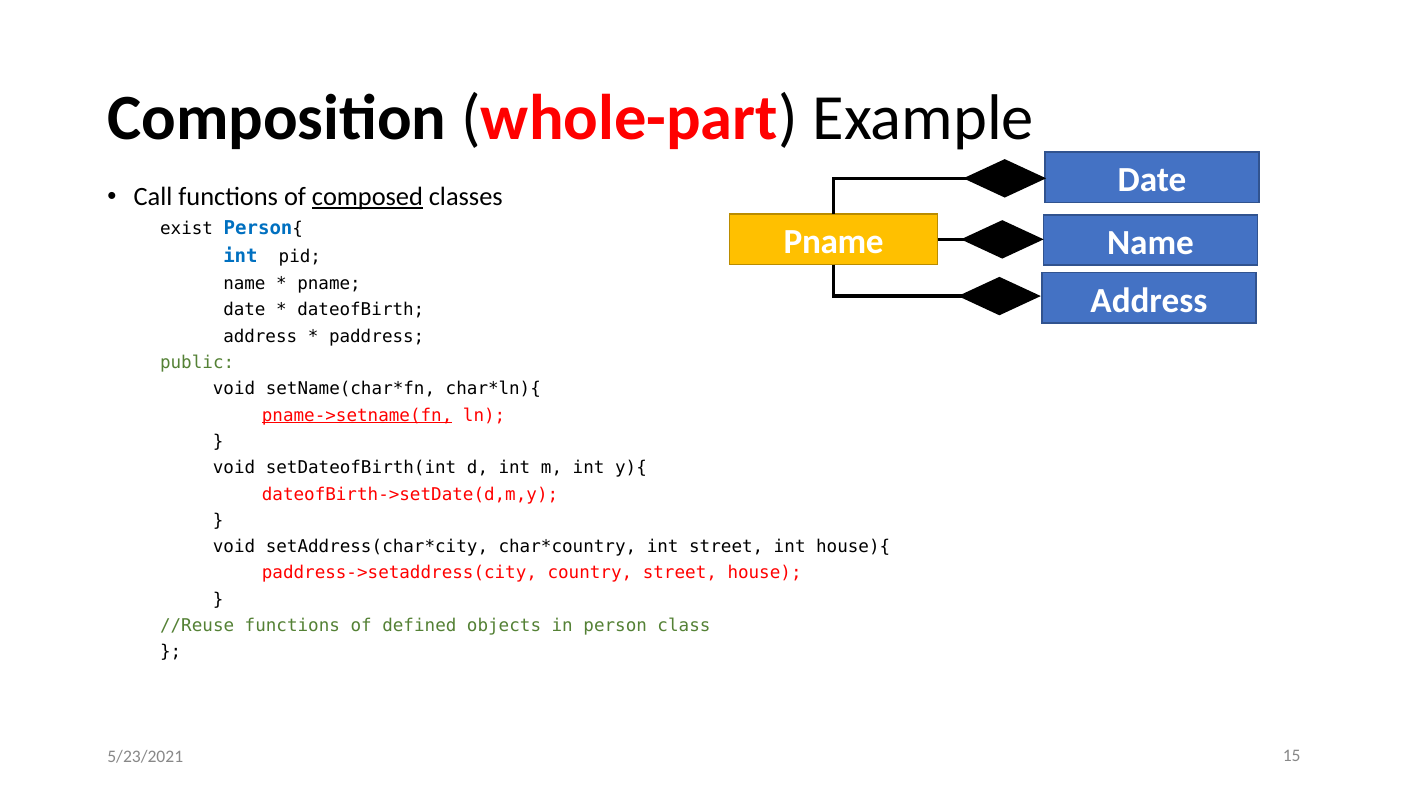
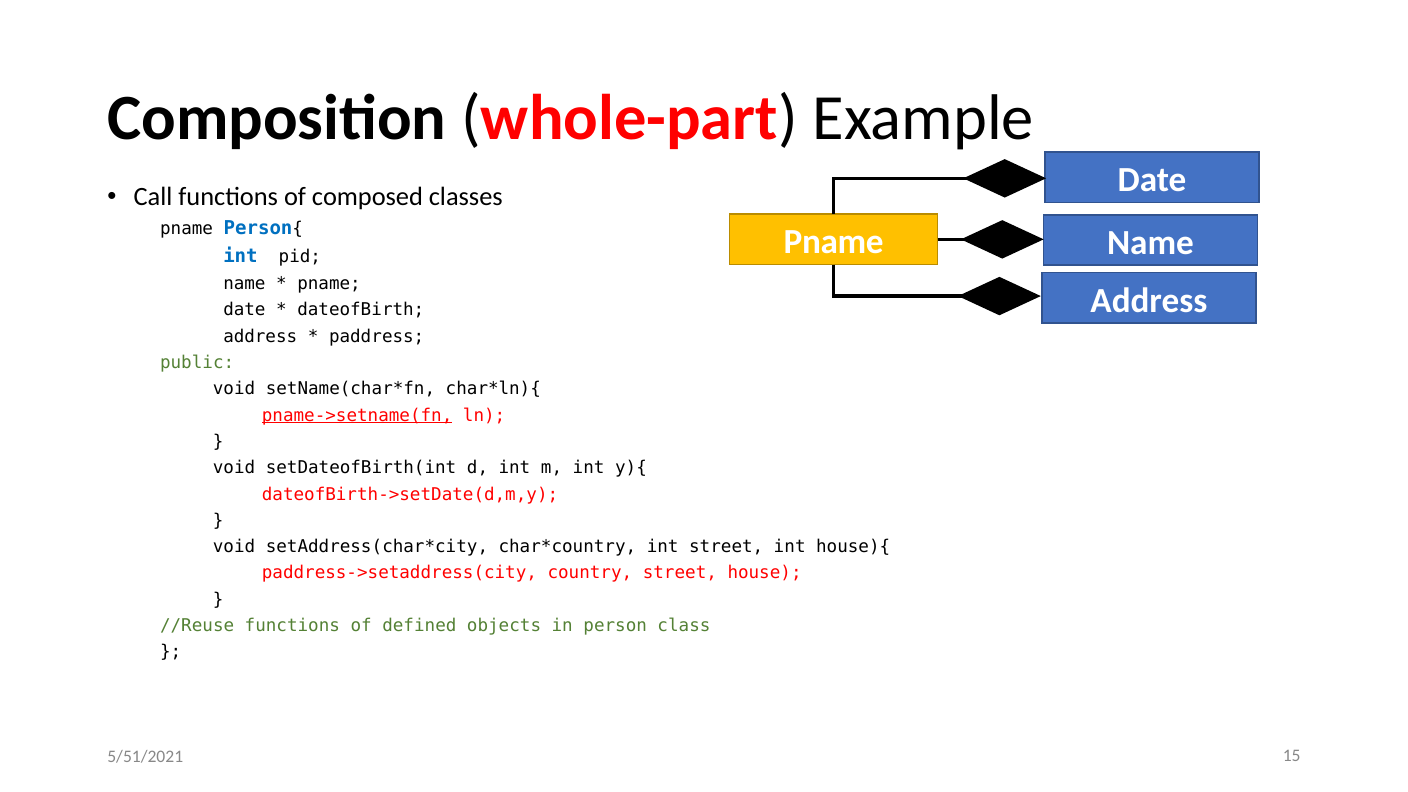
composed underline: present -> none
exist at (187, 229): exist -> pname
5/23/2021: 5/23/2021 -> 5/51/2021
